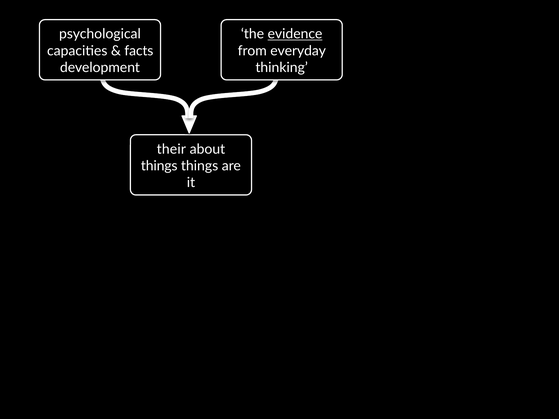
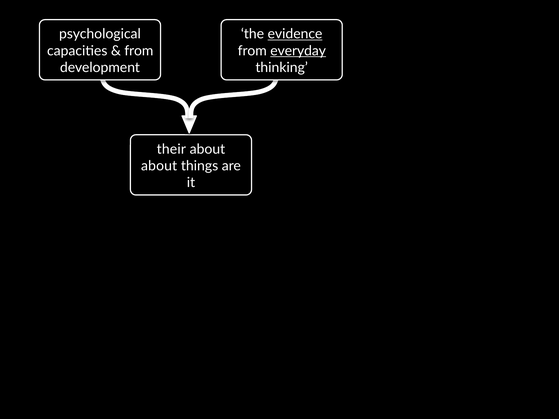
facts at (139, 51): facts -> from
everyday underline: none -> present
things at (159, 166): things -> about
